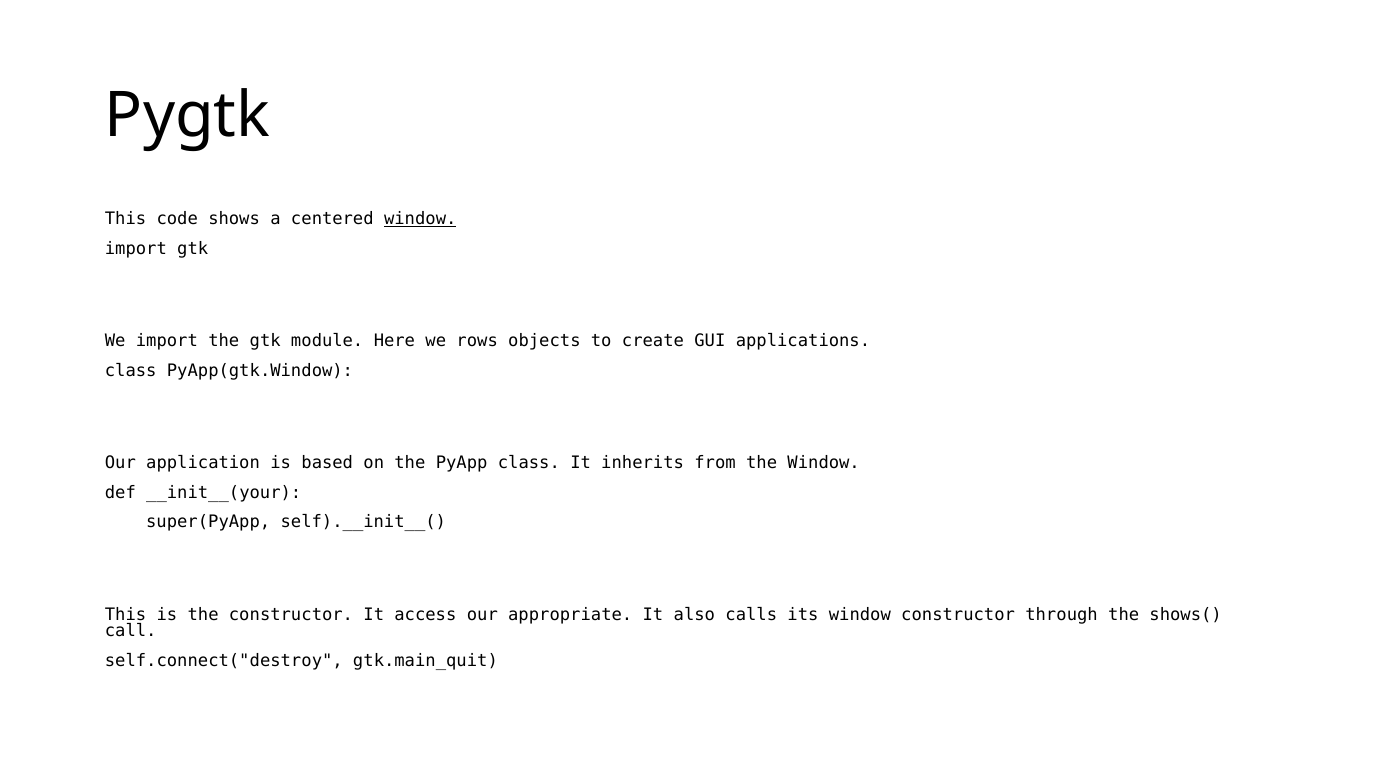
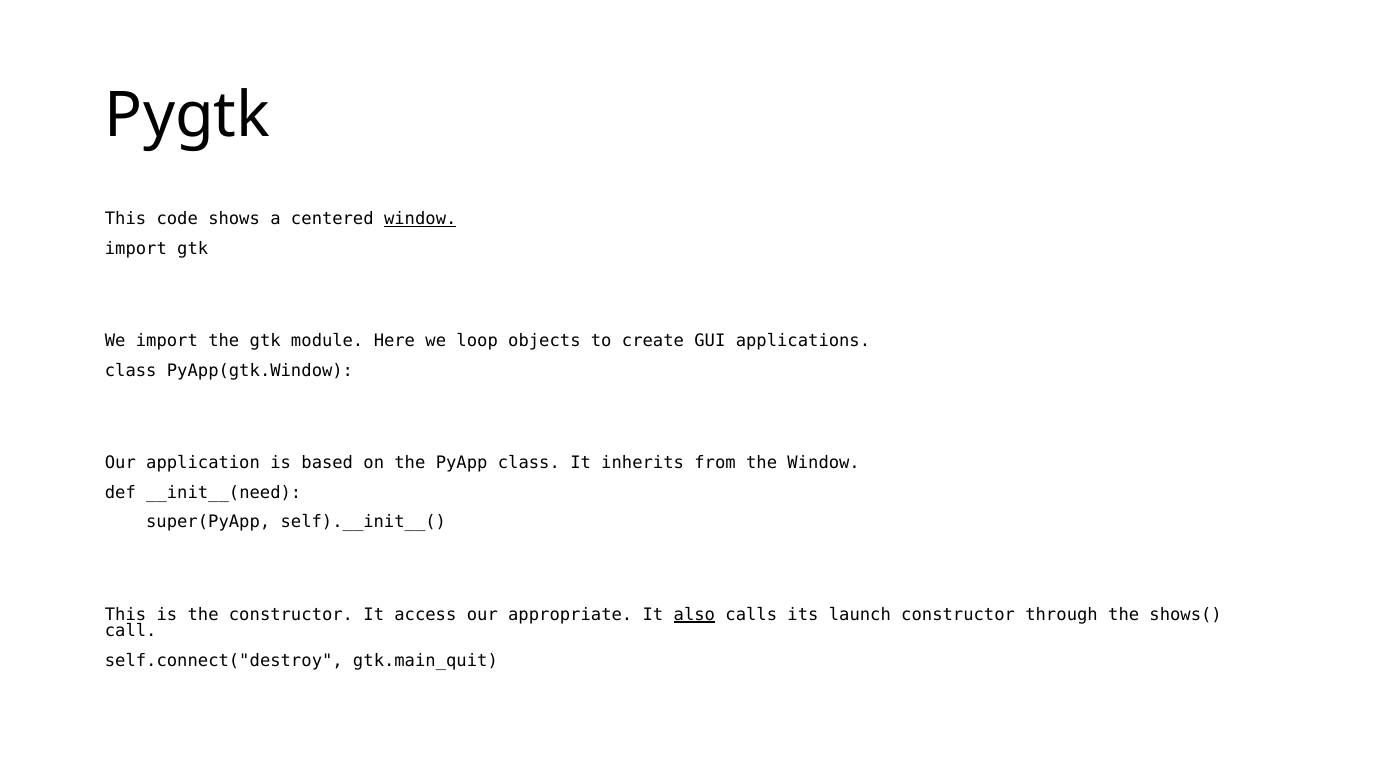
rows: rows -> loop
__init__(your: __init__(your -> __init__(need
also underline: none -> present
its window: window -> launch
